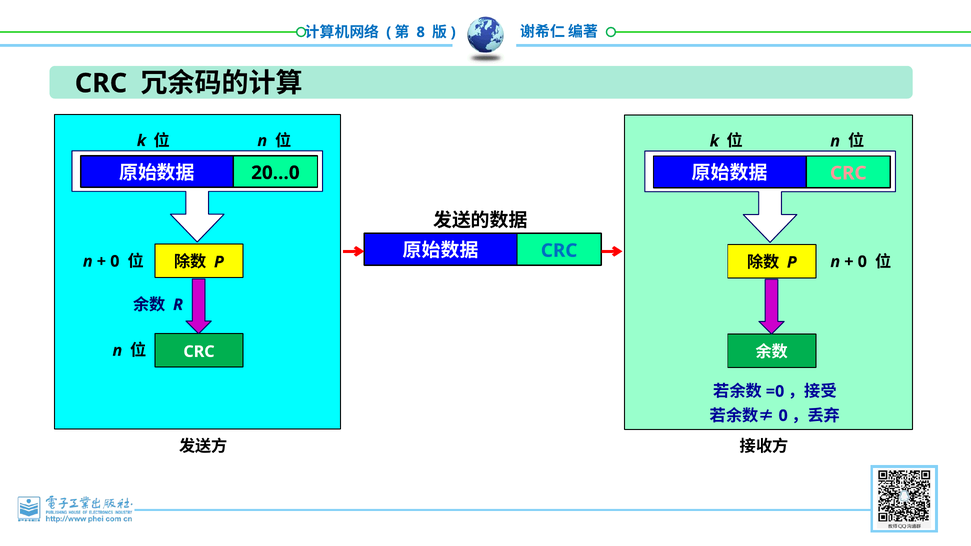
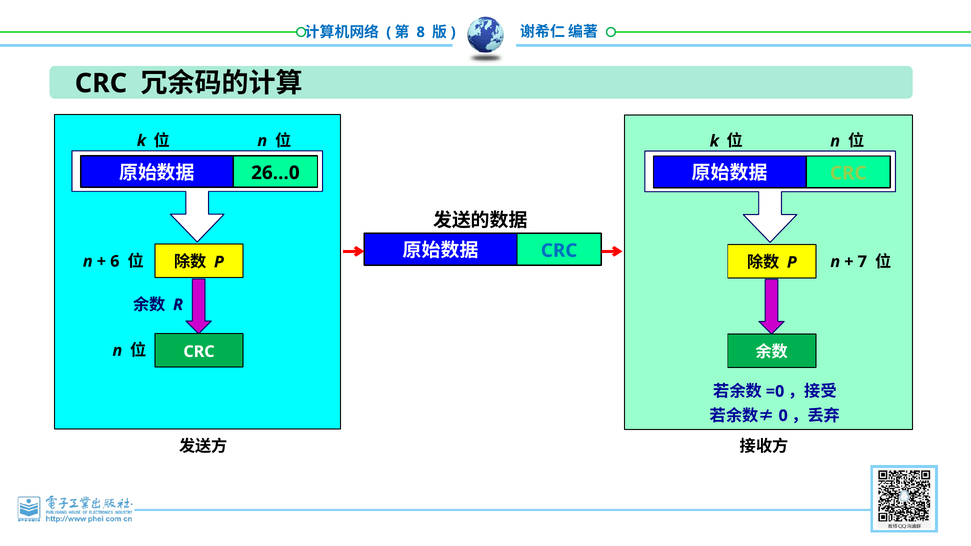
20…0: 20…0 -> 26…0
CRC at (848, 173) colour: pink -> light green
0 at (862, 262): 0 -> 7
0 at (115, 261): 0 -> 6
